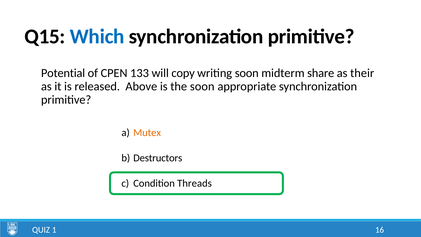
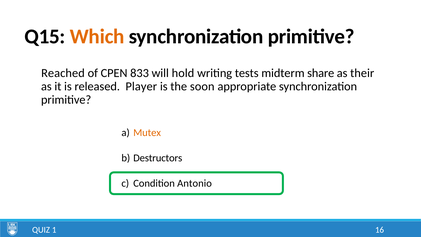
Which colour: blue -> orange
Potential: Potential -> Reached
133: 133 -> 833
copy: copy -> hold
writing soon: soon -> tests
Above: Above -> Player
Threads: Threads -> Antonio
